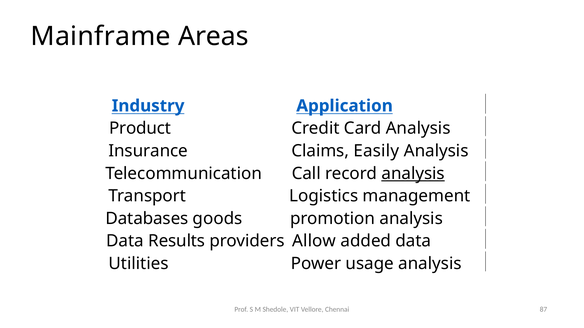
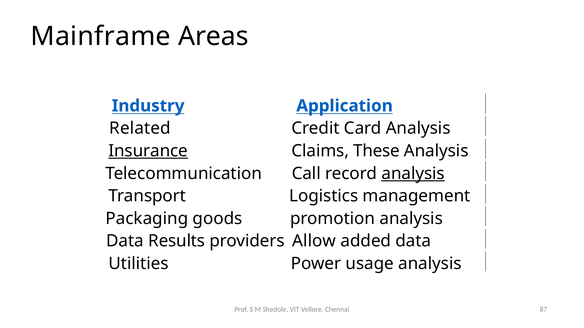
Product: Product -> Related
Insurance underline: none -> present
Easily: Easily -> These
Databases: Databases -> Packaging
